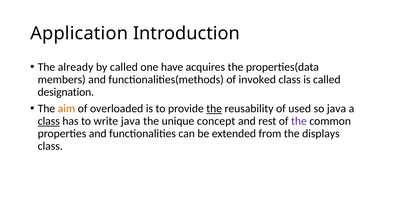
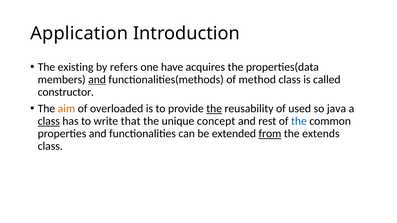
already: already -> existing
by called: called -> refers
and at (97, 80) underline: none -> present
invoked: invoked -> method
designation: designation -> constructor
write java: java -> that
the at (299, 121) colour: purple -> blue
from underline: none -> present
displays: displays -> extends
